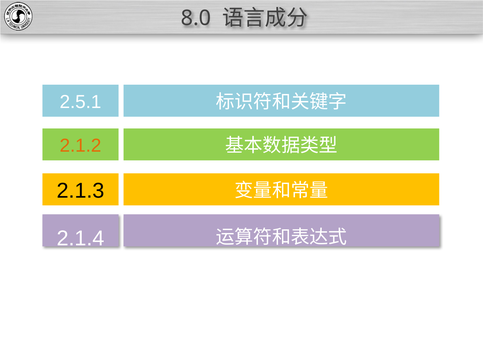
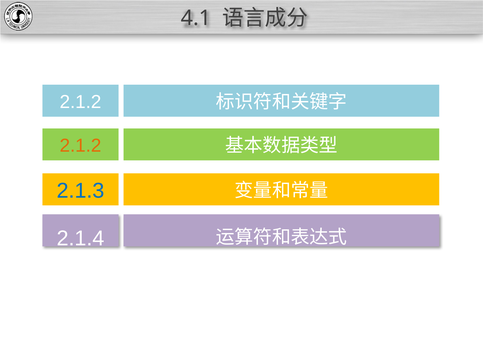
8.0: 8.0 -> 4.1
2.5.1 at (80, 102): 2.5.1 -> 2.1.2
2.1.3 colour: black -> blue
